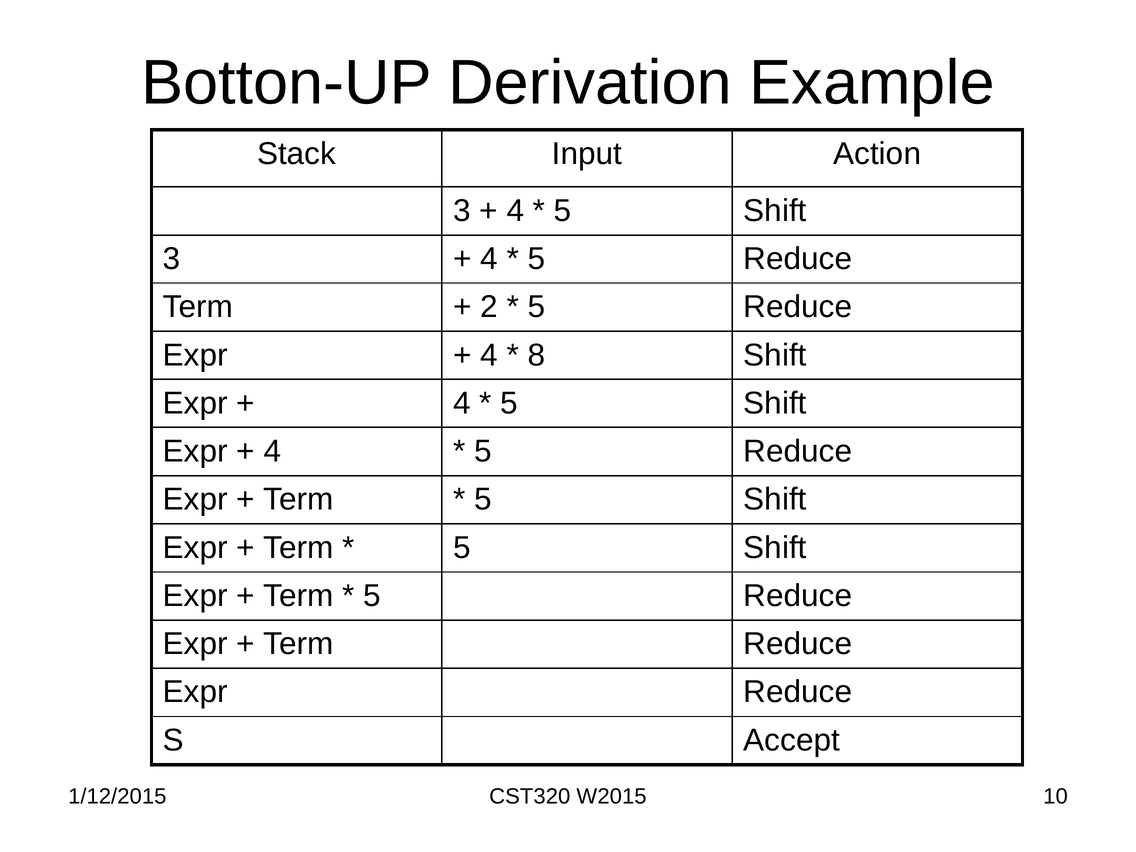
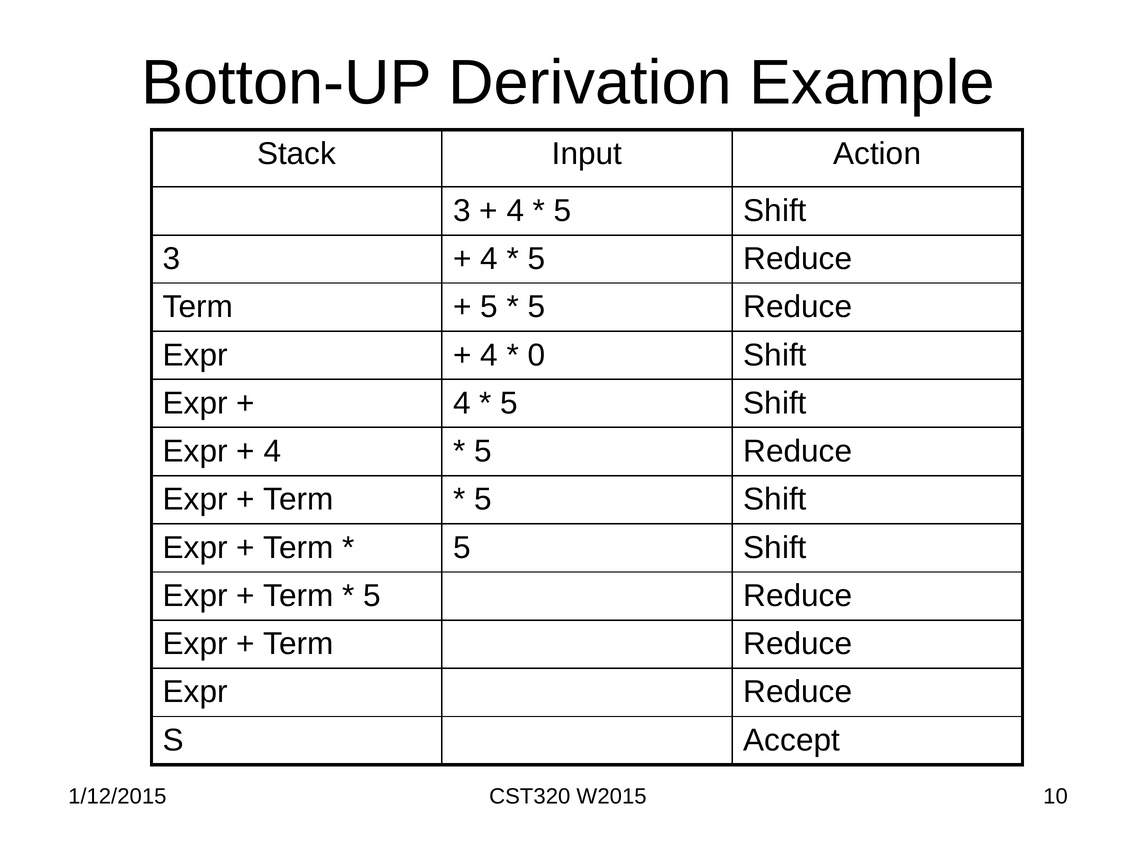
2 at (489, 307): 2 -> 5
8: 8 -> 0
